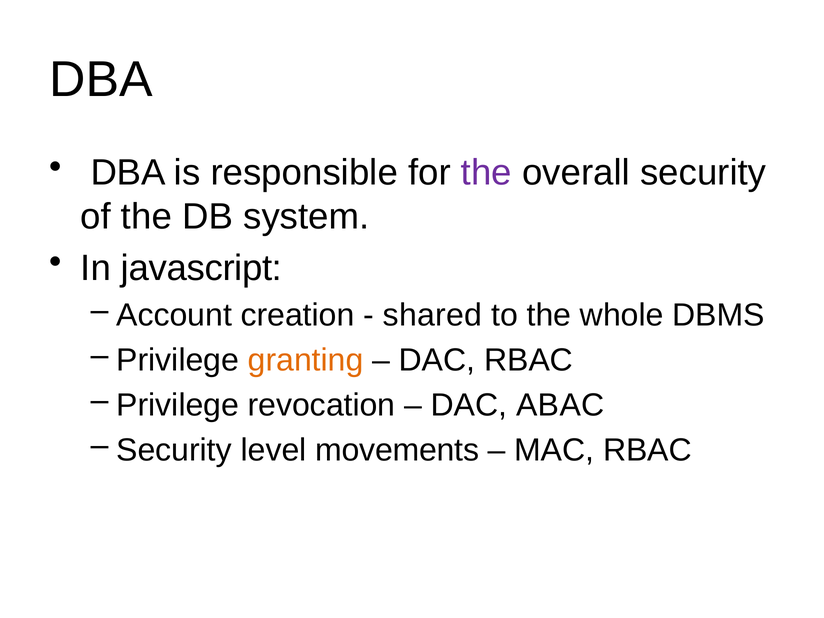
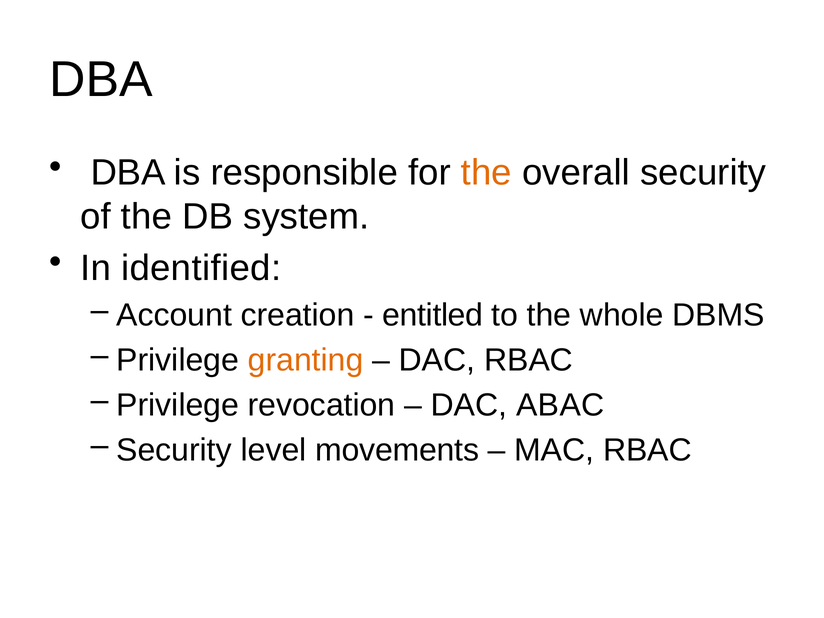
the at (486, 173) colour: purple -> orange
javascript: javascript -> identified
shared: shared -> entitled
